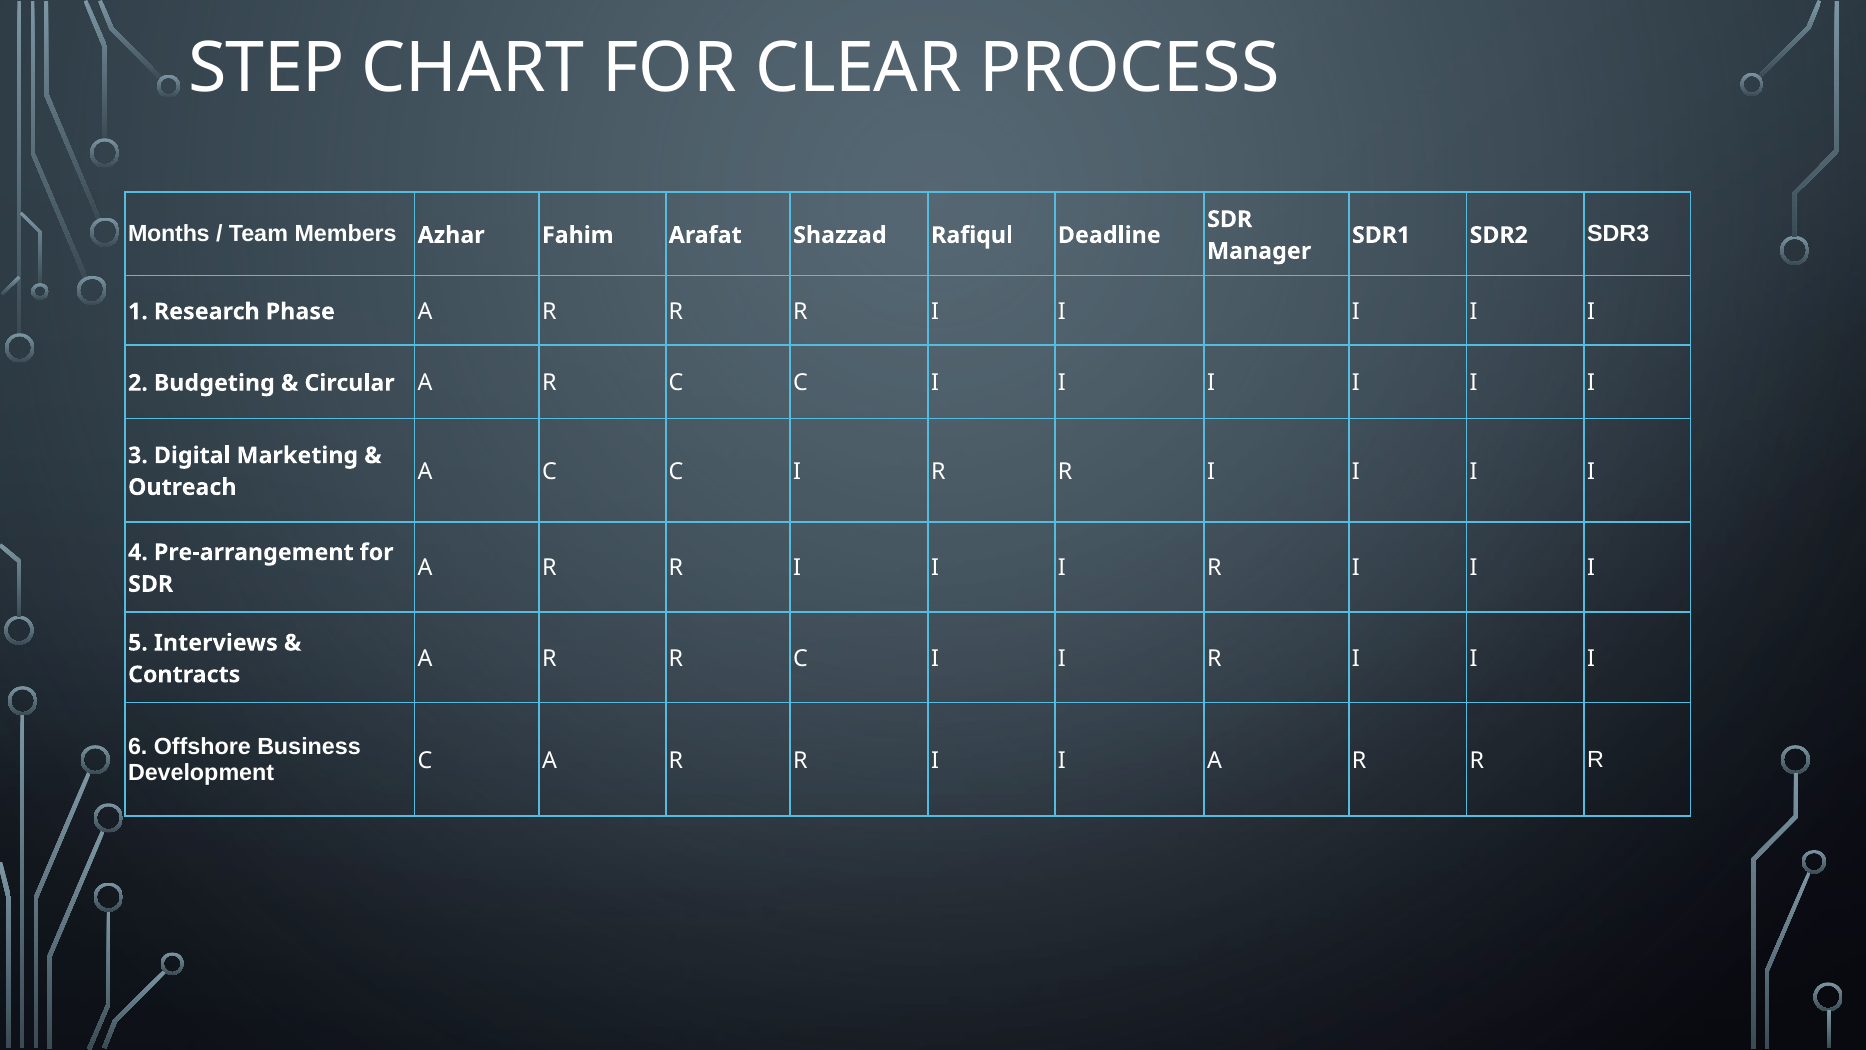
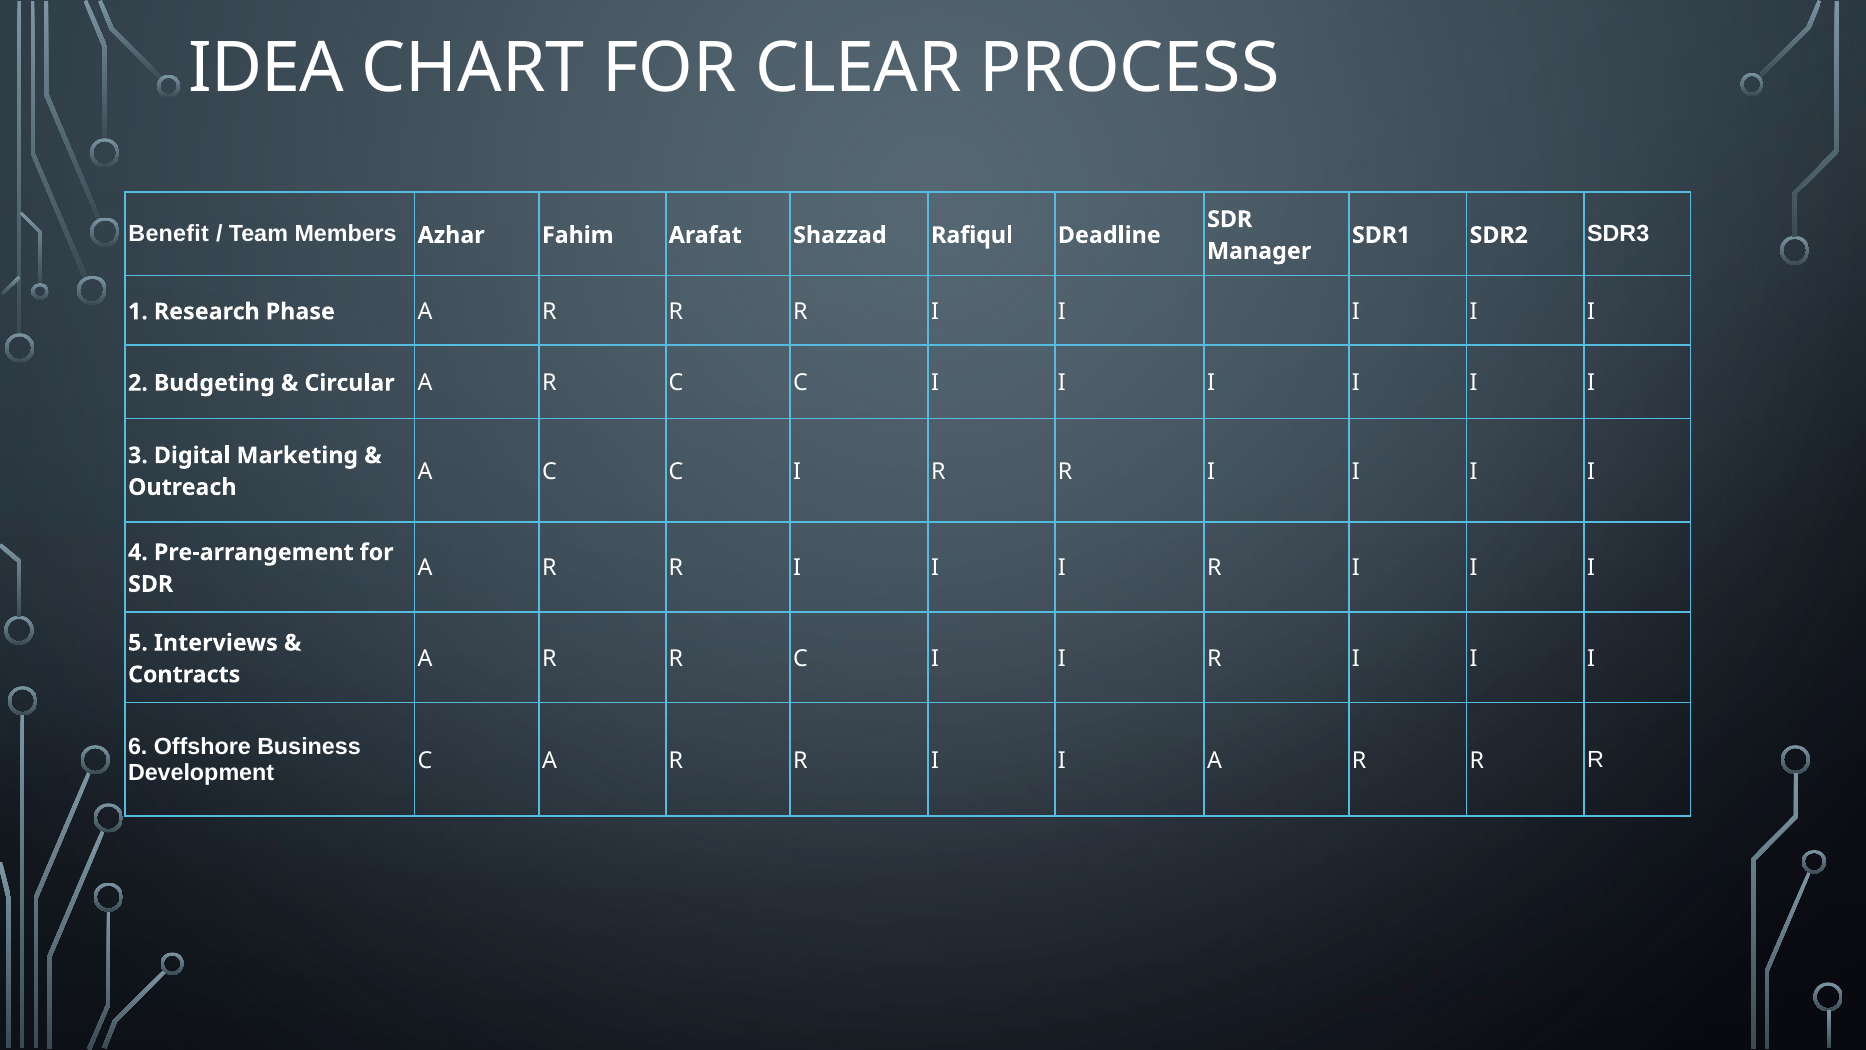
STEP: STEP -> IDEA
Months: Months -> Benefit
